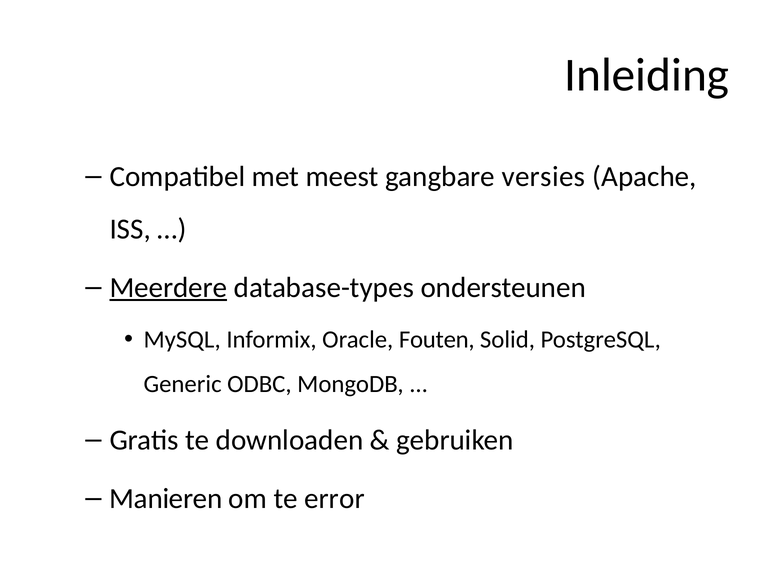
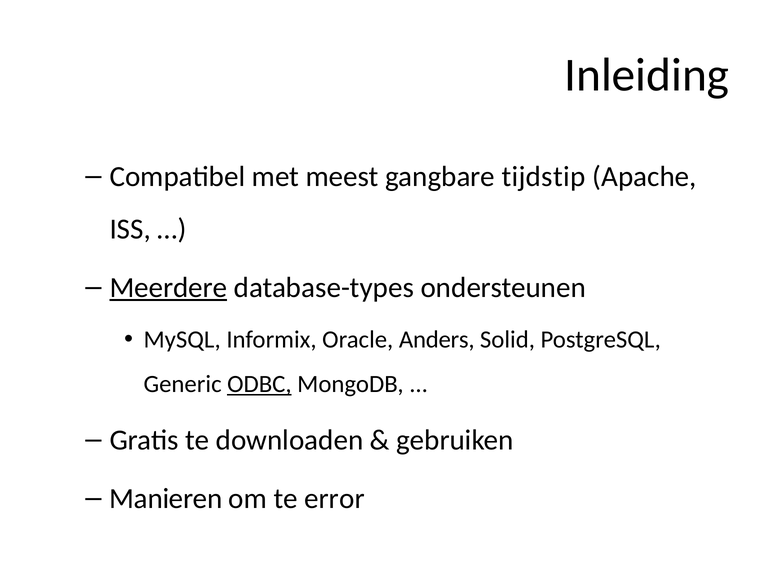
versies: versies -> tijdstip
Fouten: Fouten -> Anders
ODBC underline: none -> present
